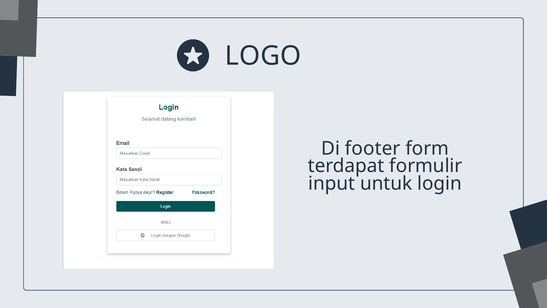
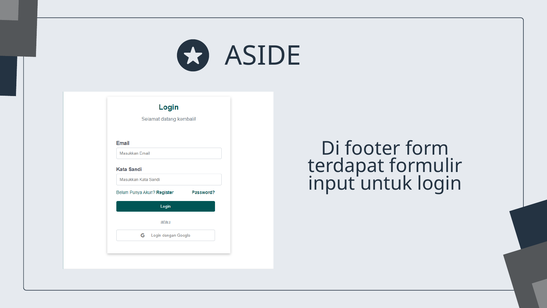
LOGO: LOGO -> ASIDE
